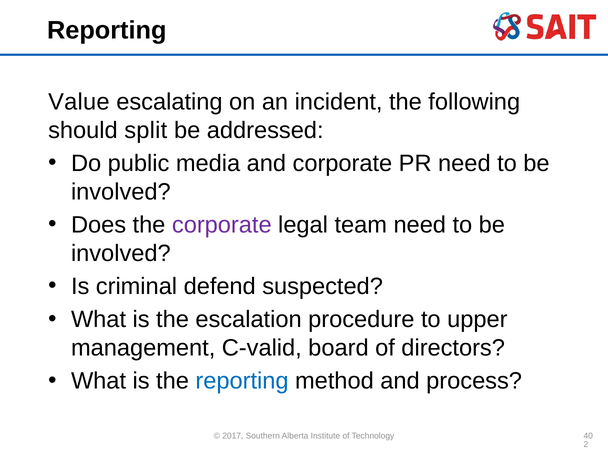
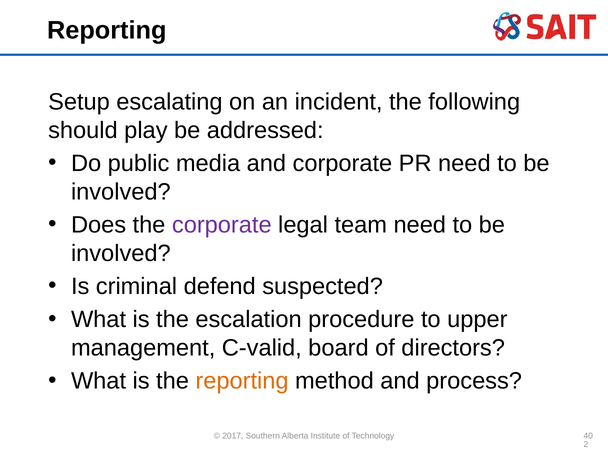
Value: Value -> Setup
split: split -> play
reporting at (242, 381) colour: blue -> orange
